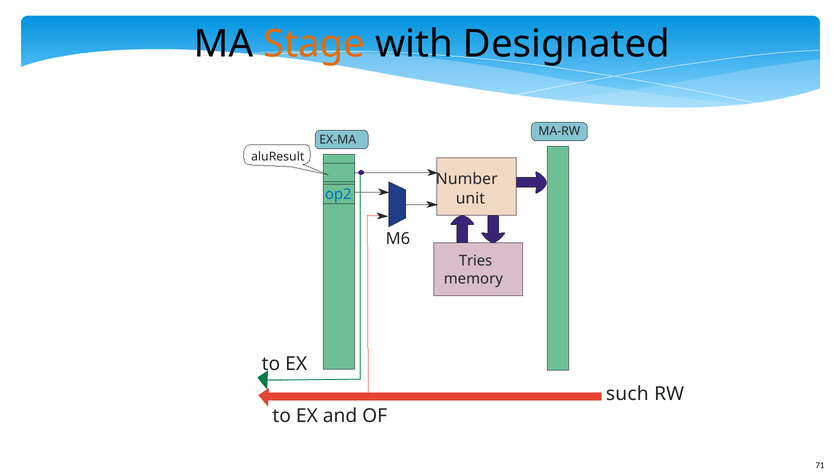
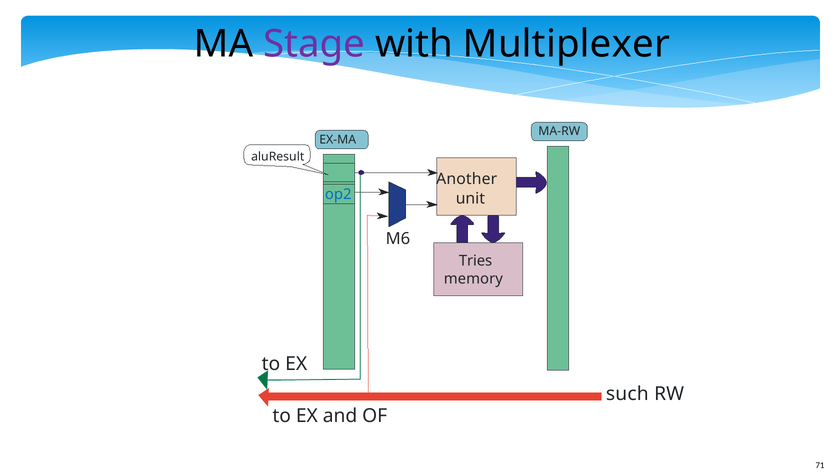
Stage colour: orange -> purple
Designated: Designated -> Multiplexer
Number: Number -> Another
